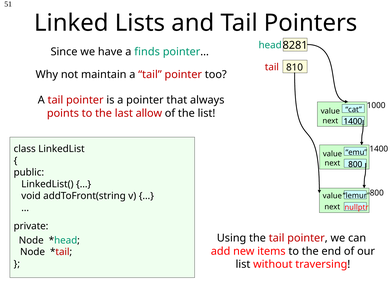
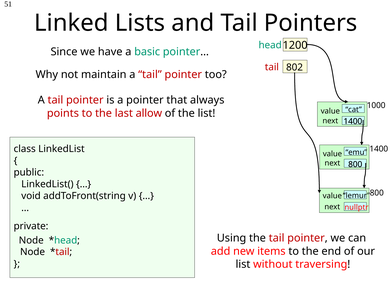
8281: 8281 -> 1200
finds: finds -> basic
810: 810 -> 802
